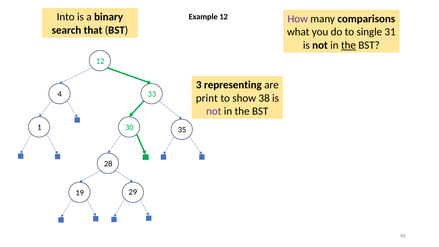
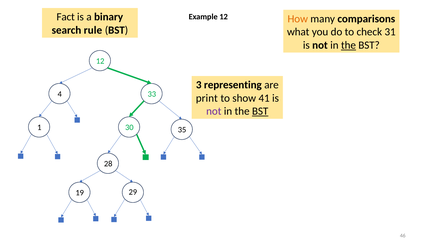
Into: Into -> Fact
How colour: purple -> orange
that: that -> rule
single: single -> check
38: 38 -> 41
BST at (260, 111) underline: none -> present
